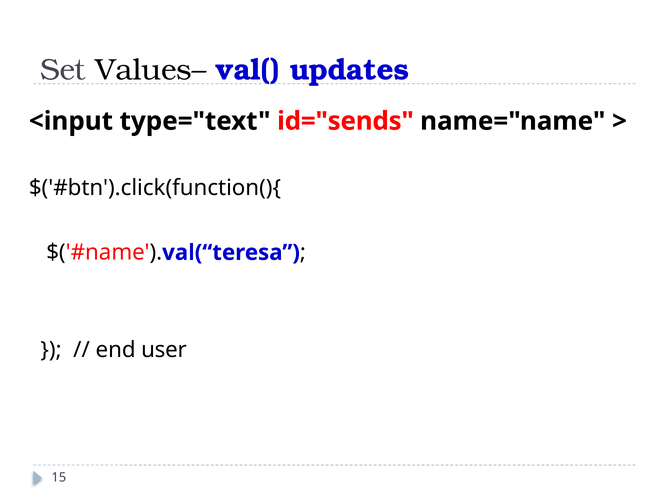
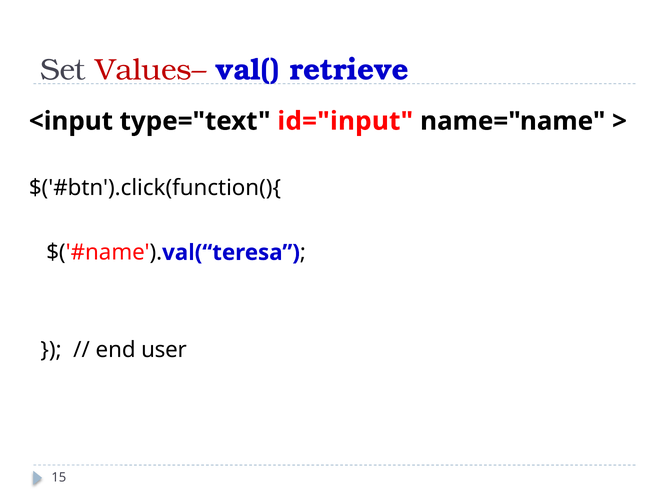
Values– colour: black -> red
updates: updates -> retrieve
id="sends: id="sends -> id="input
